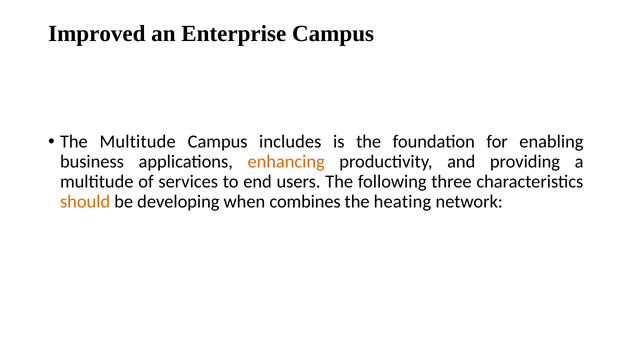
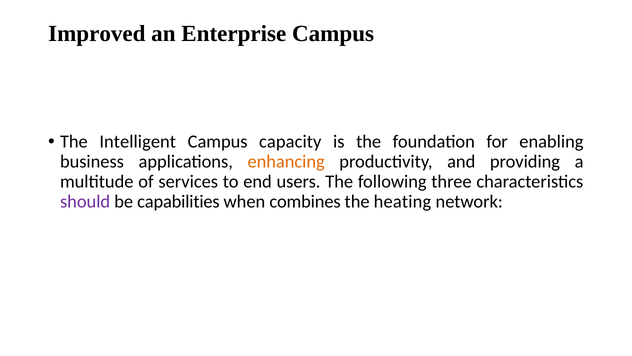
The Multitude: Multitude -> Intelligent
includes: includes -> capacity
should colour: orange -> purple
developing: developing -> capabilities
